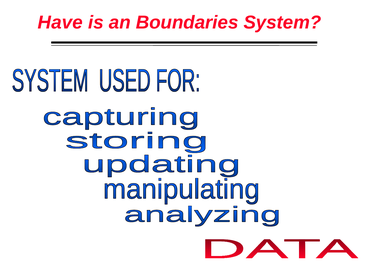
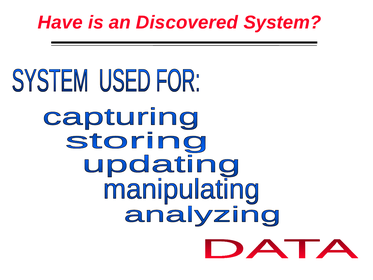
Boundaries: Boundaries -> Discovered
